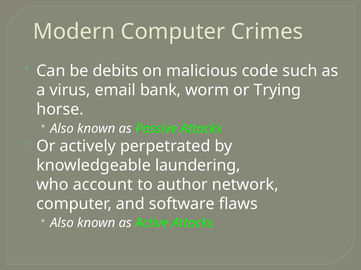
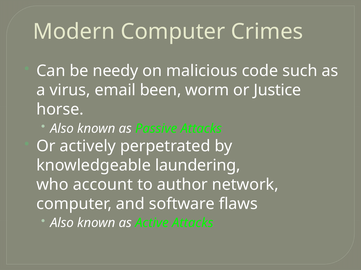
debits: debits -> needy
bank: bank -> been
Trying: Trying -> Justice
